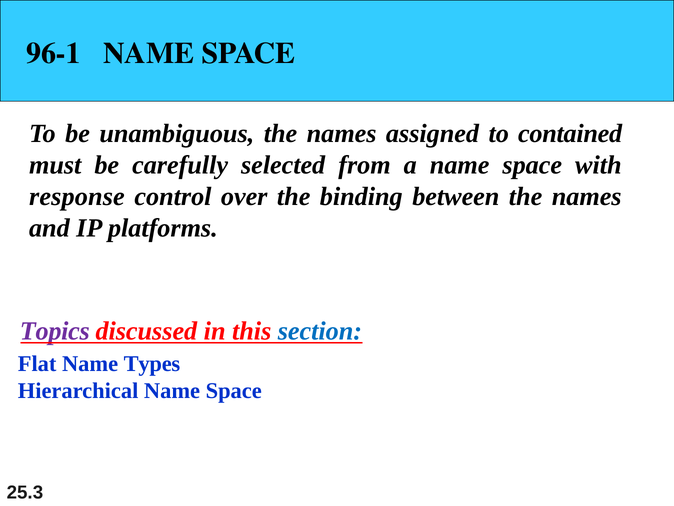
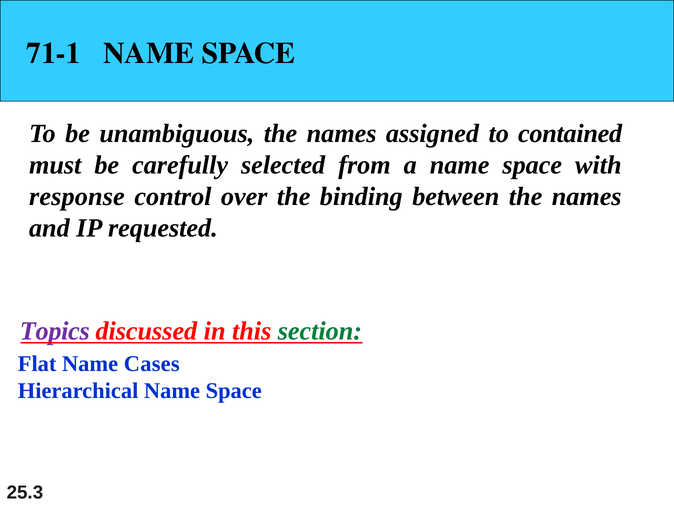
96-1: 96-1 -> 71-1
platforms: platforms -> requested
section colour: blue -> green
Types: Types -> Cases
